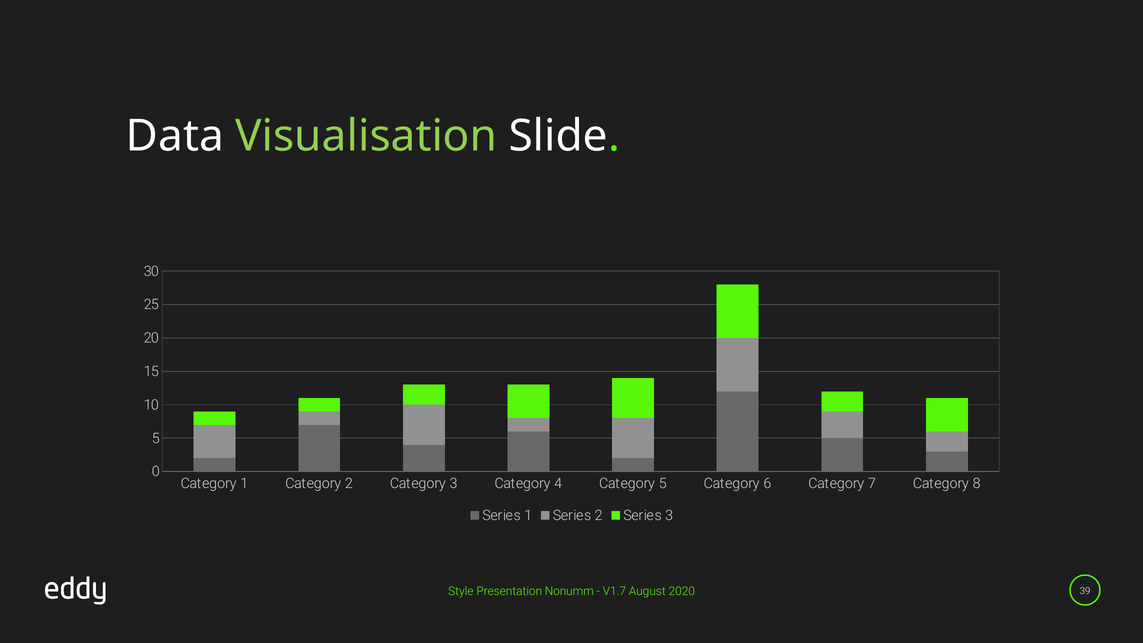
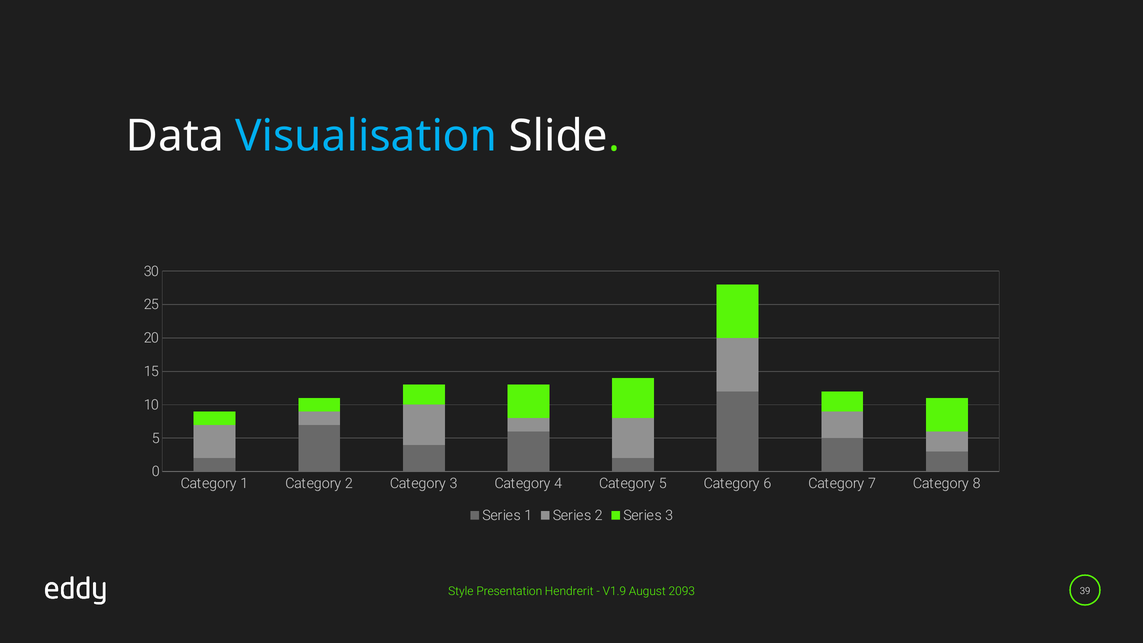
Visualisation colour: light green -> light blue
Nonumm: Nonumm -> Hendrerit
V1.7: V1.7 -> V1.9
2020: 2020 -> 2093
